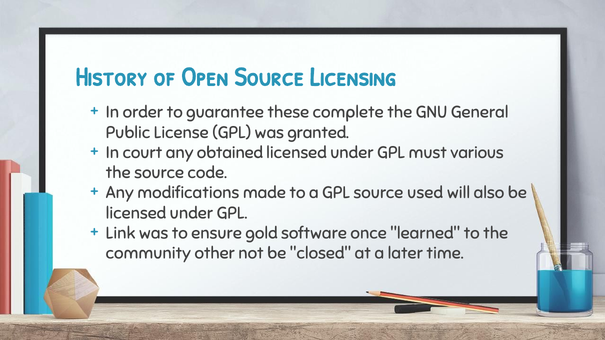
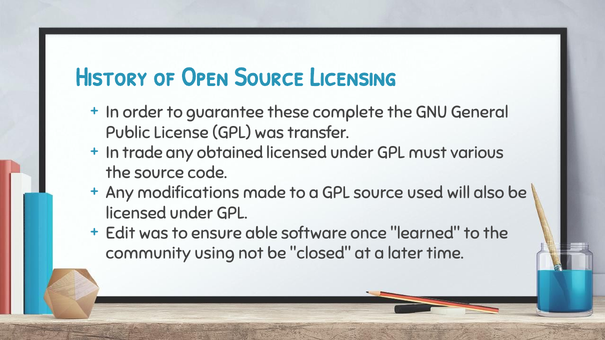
granted: granted -> transfer
court: court -> trade
Link: Link -> Edit
gold: gold -> able
other: other -> using
